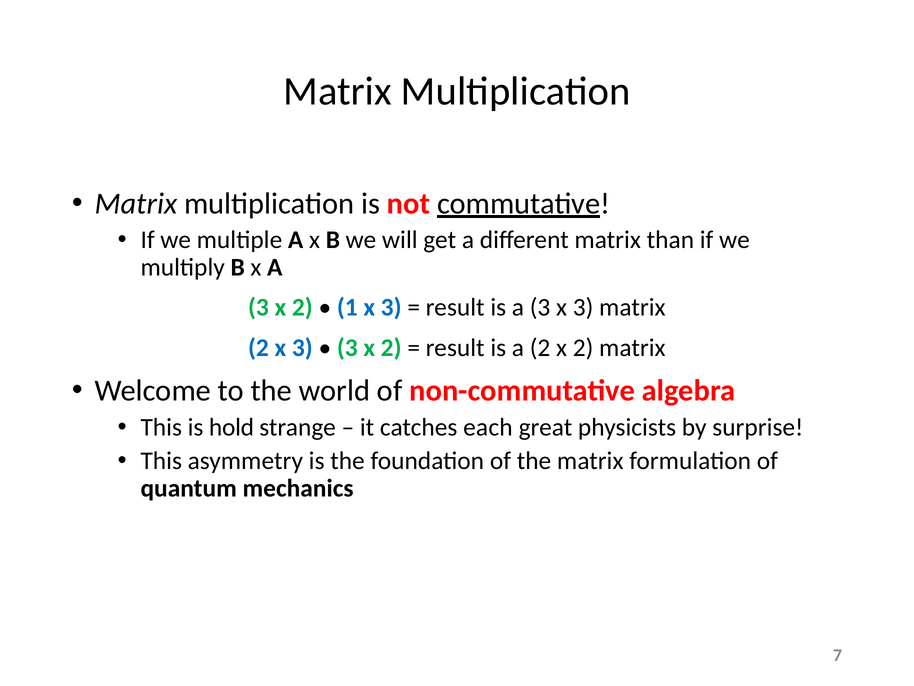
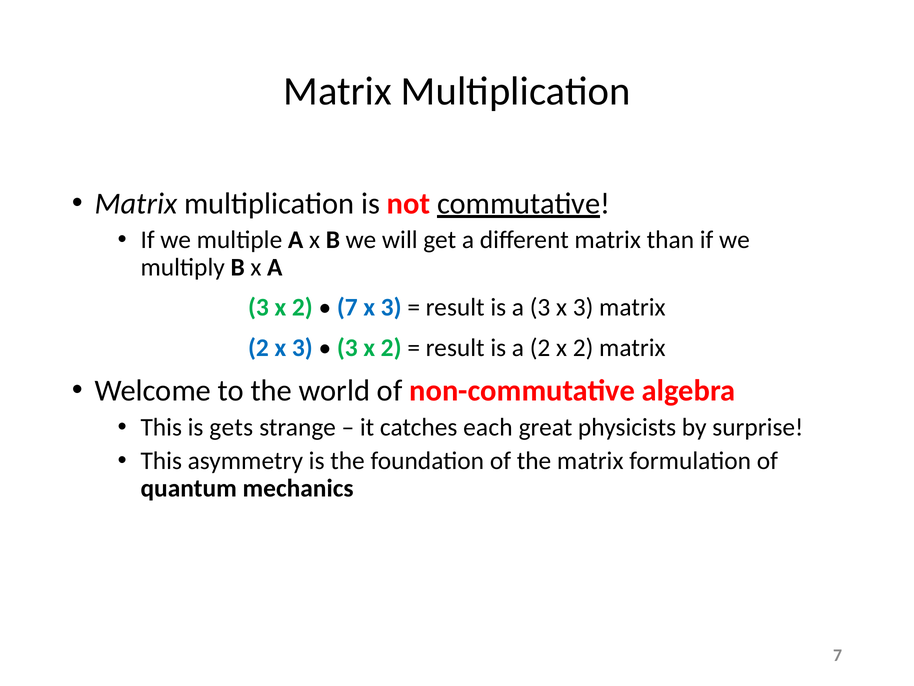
1 at (347, 307): 1 -> 7
hold: hold -> gets
